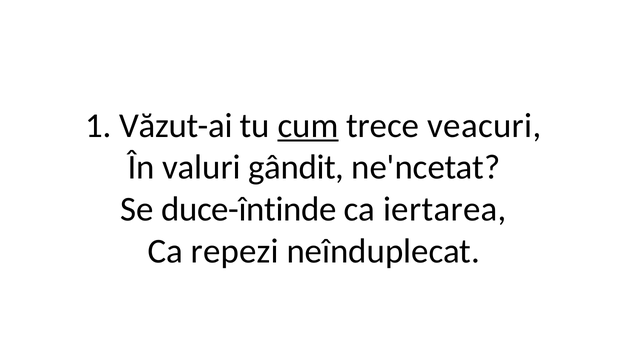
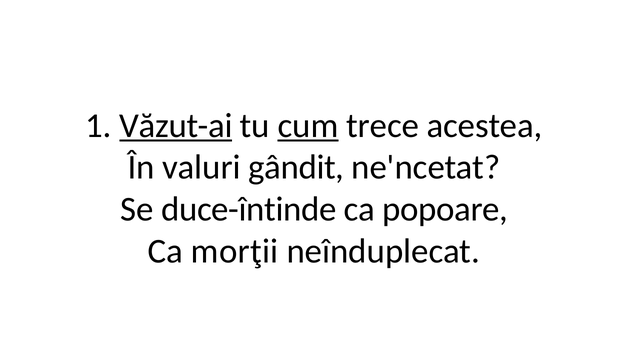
Văzut-ai underline: none -> present
veacuri: veacuri -> acestea
iertarea: iertarea -> popoare
repezi: repezi -> morţii
